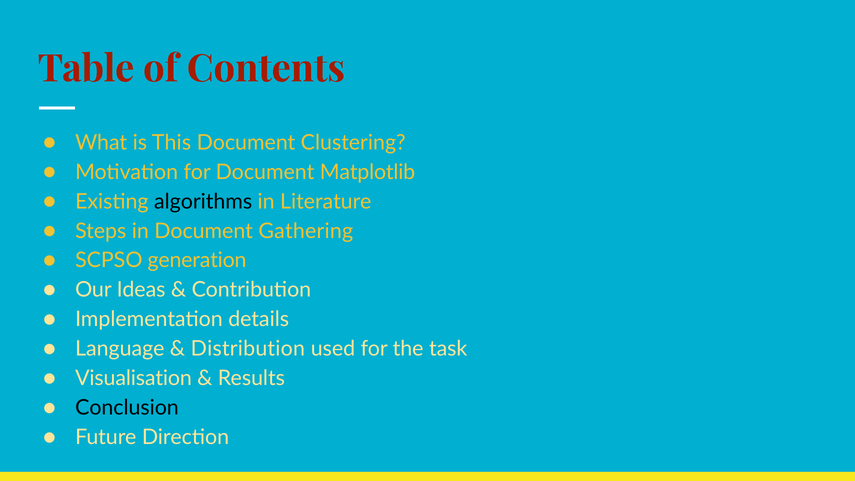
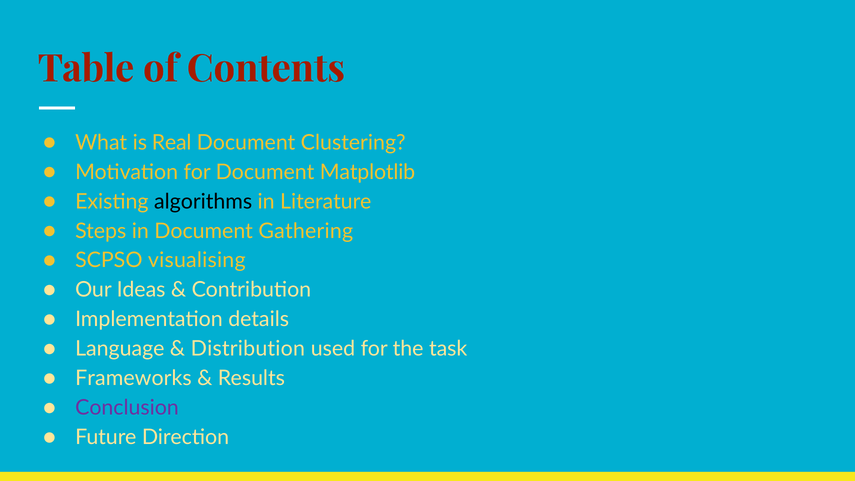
This: This -> Real
generation: generation -> visualising
Visualisation: Visualisation -> Frameworks
Conclusion colour: black -> purple
